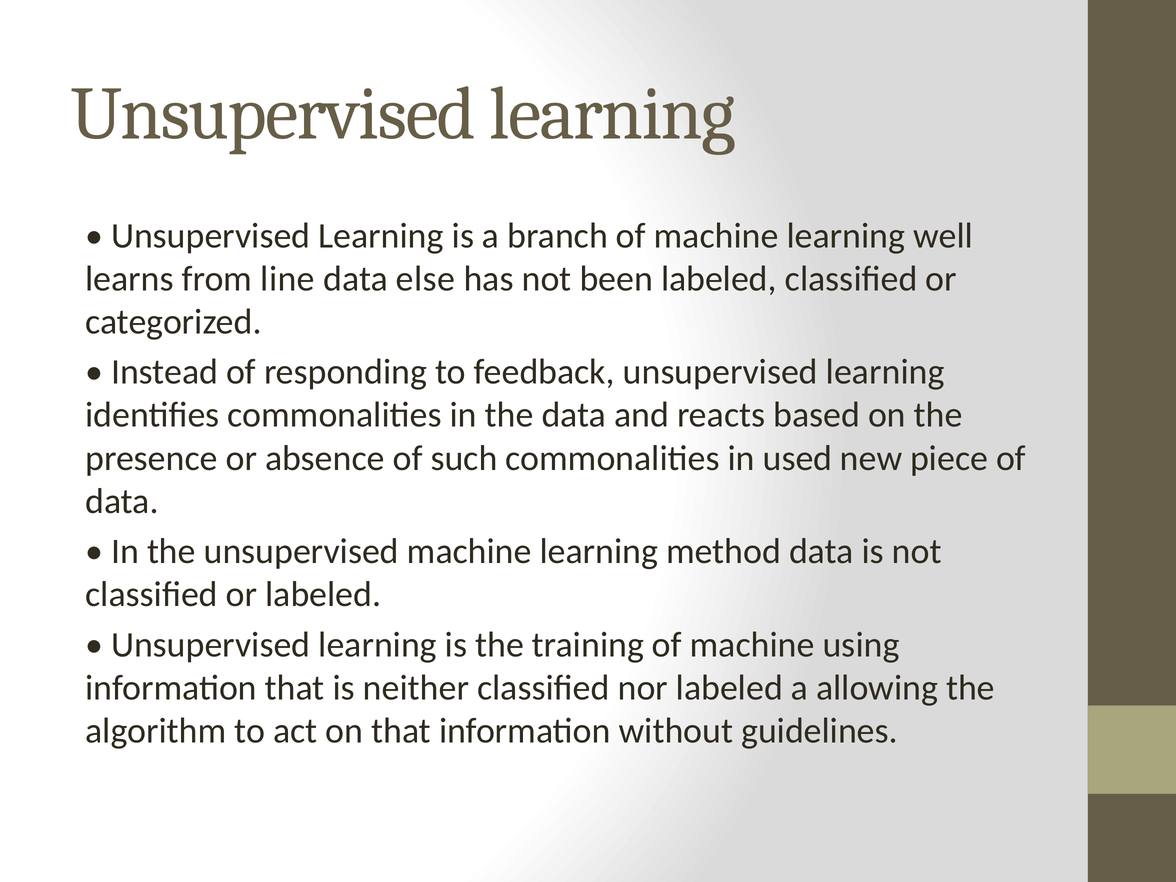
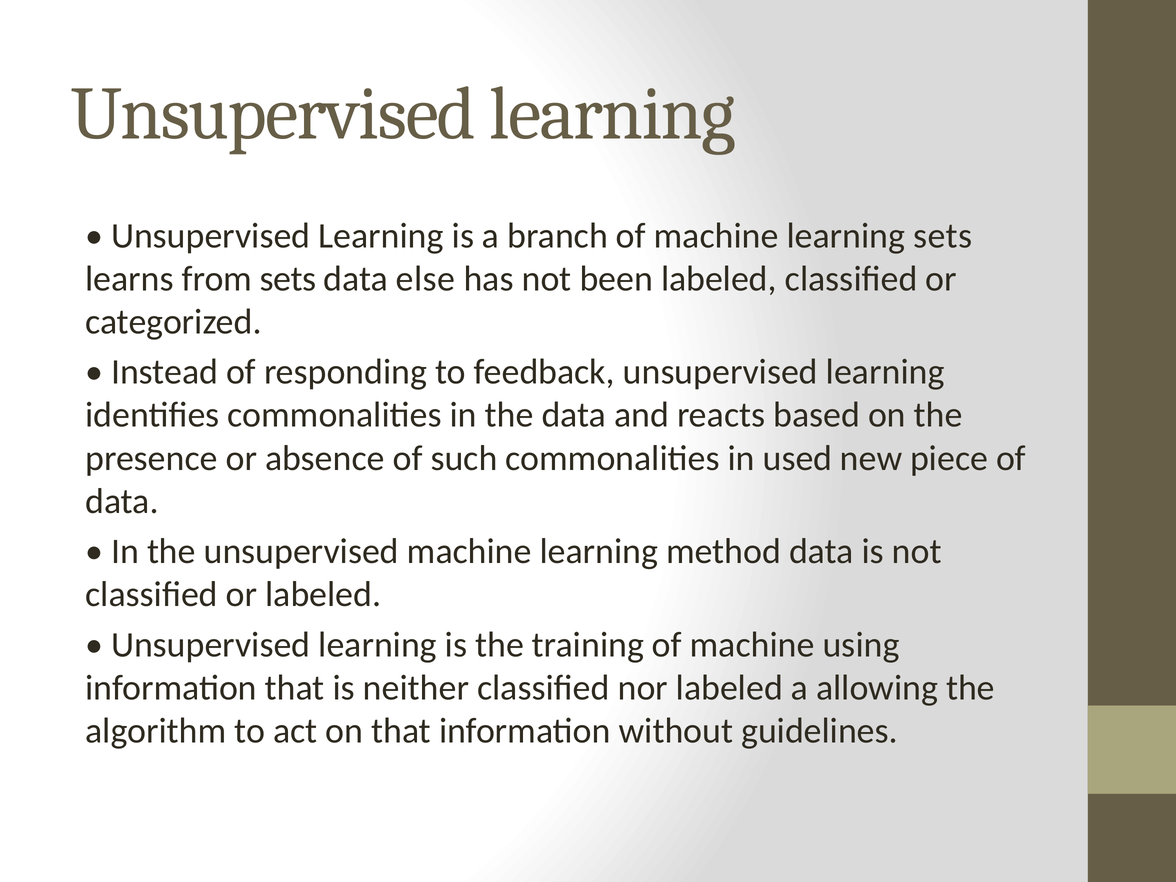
learning well: well -> sets
from line: line -> sets
